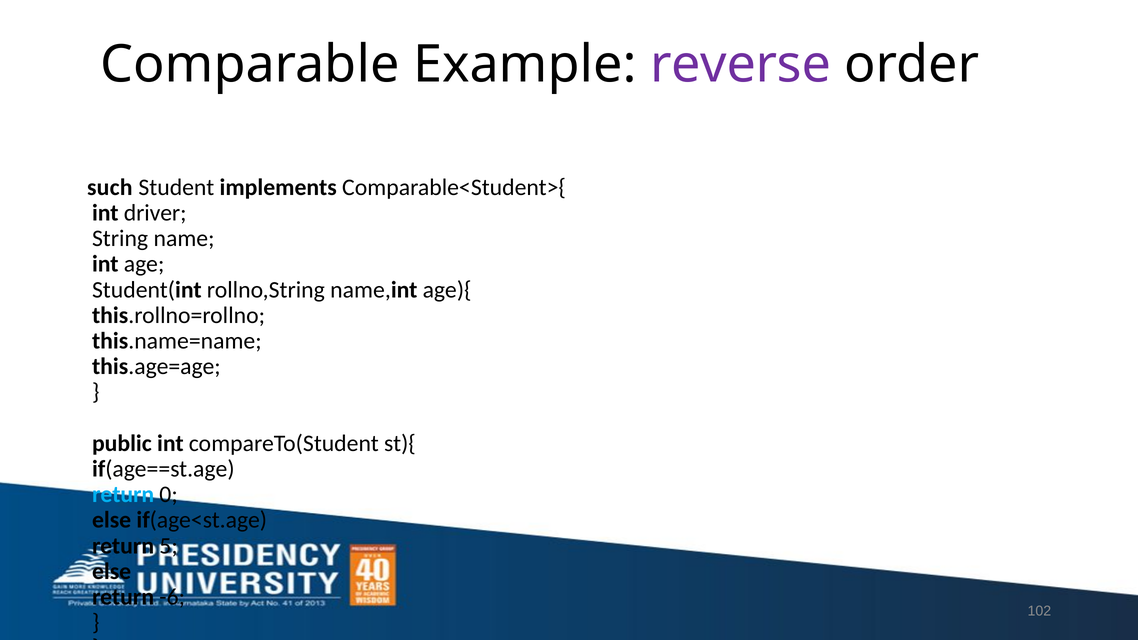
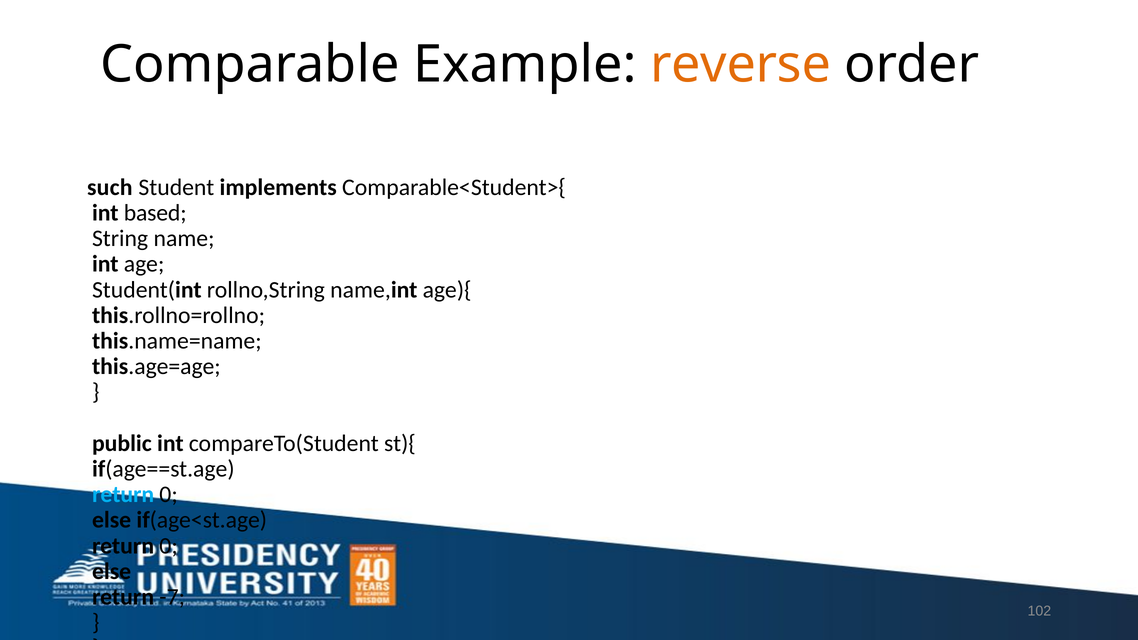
reverse colour: purple -> orange
driver: driver -> based
5 at (169, 546): 5 -> 0
-6: -6 -> -7
